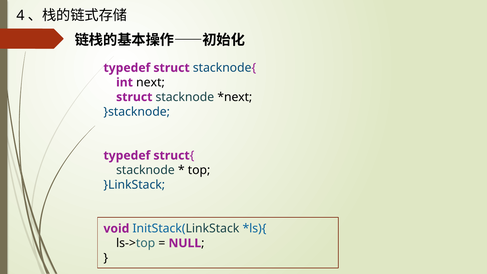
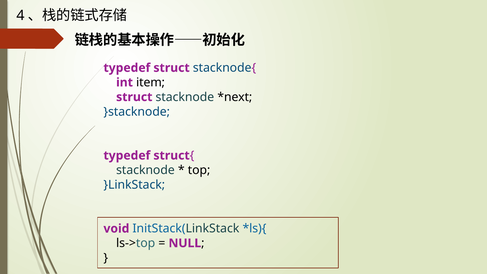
next: next -> item
